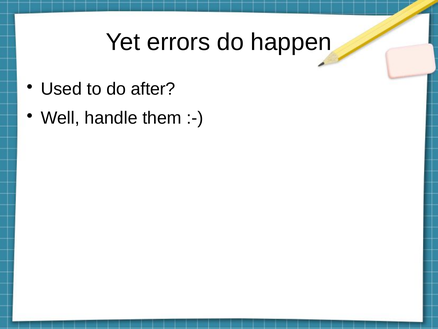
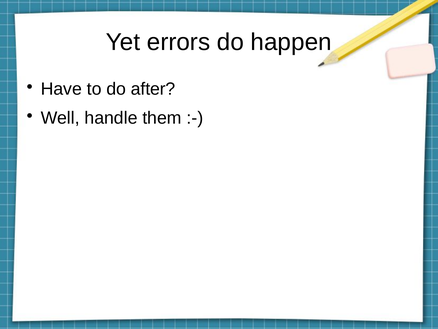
Used: Used -> Have
